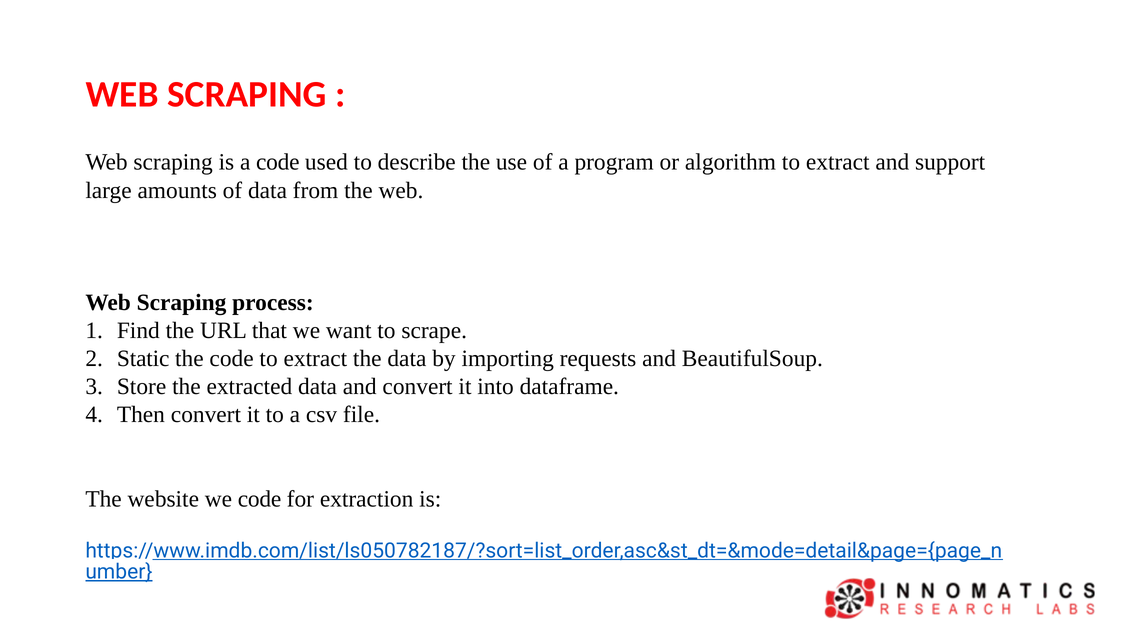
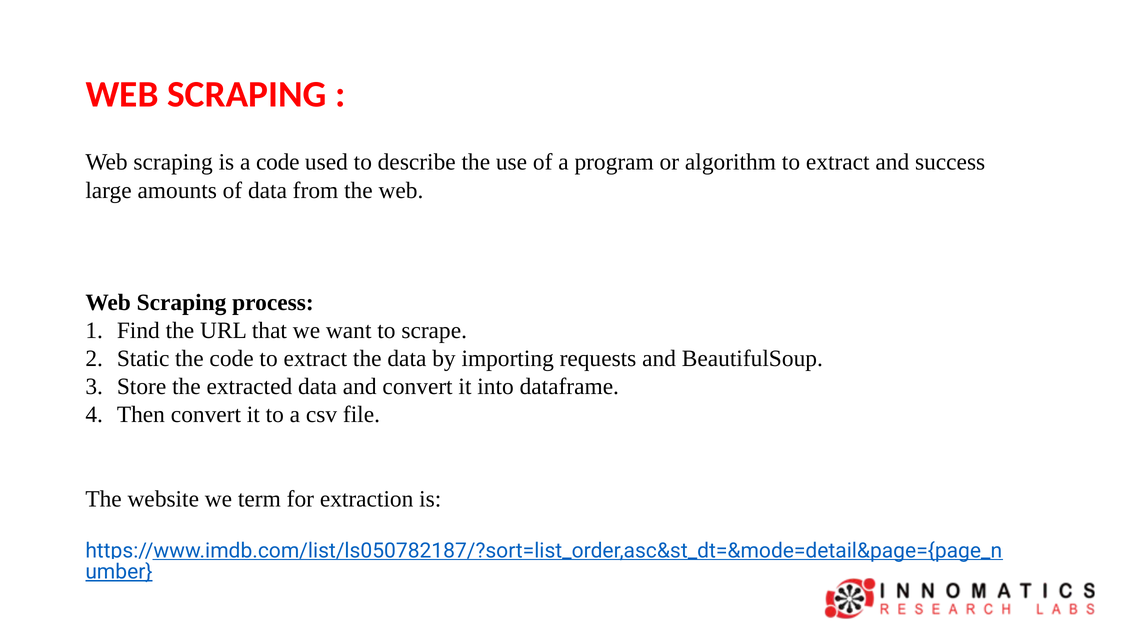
support: support -> success
we code: code -> term
